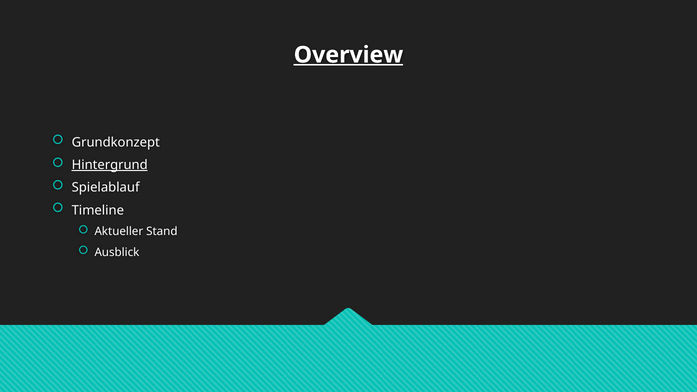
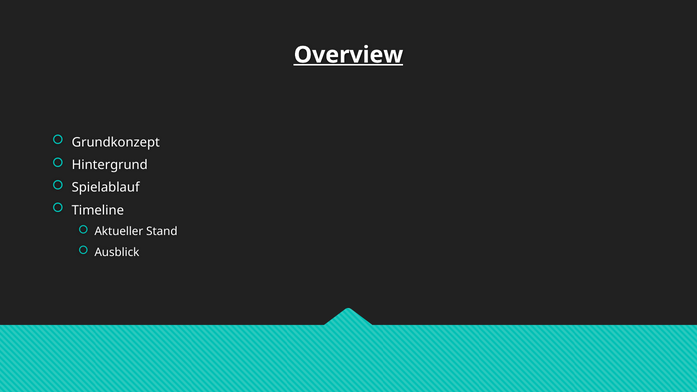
Hintergrund underline: present -> none
